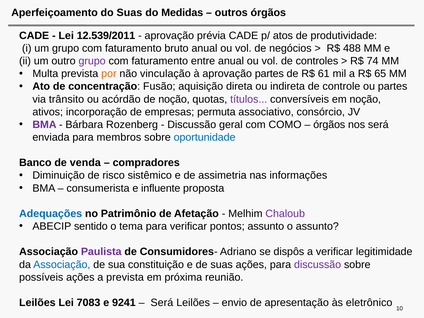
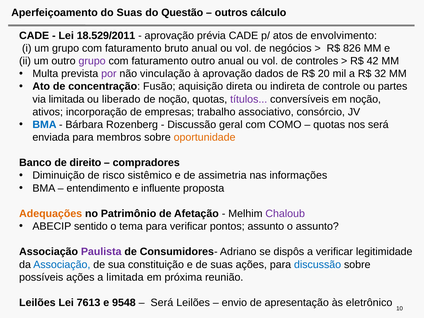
Medidas: Medidas -> Questão
outros órgãos: órgãos -> cálculo
12.539/2011: 12.539/2011 -> 18.529/2011
produtividade: produtividade -> envolvimento
488: 488 -> 826
faturamento entre: entre -> outro
74: 74 -> 42
por colour: orange -> purple
aprovação partes: partes -> dados
61: 61 -> 20
65: 65 -> 32
via trânsito: trânsito -> limitada
acórdão: acórdão -> liberado
permuta: permuta -> trabalho
BMA at (44, 125) colour: purple -> blue
órgãos at (329, 125): órgãos -> quotas
oportunidade colour: blue -> orange
venda: venda -> direito
consumerista: consumerista -> entendimento
Adequações colour: blue -> orange
discussão at (318, 265) colour: purple -> blue
a prevista: prevista -> limitada
7083: 7083 -> 7613
9241: 9241 -> 9548
